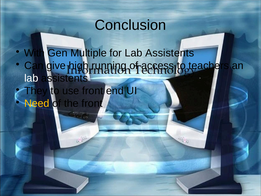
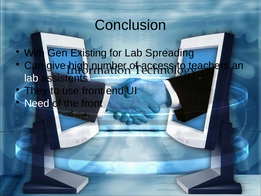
Multiple: Multiple -> Existing
for Lab Assistents: Assistents -> Spreading
running: running -> number
Need colour: yellow -> white
